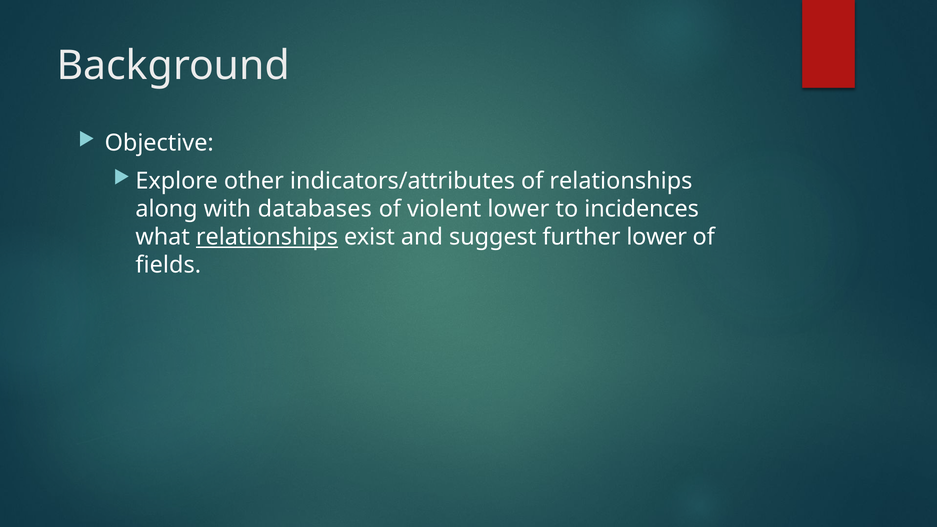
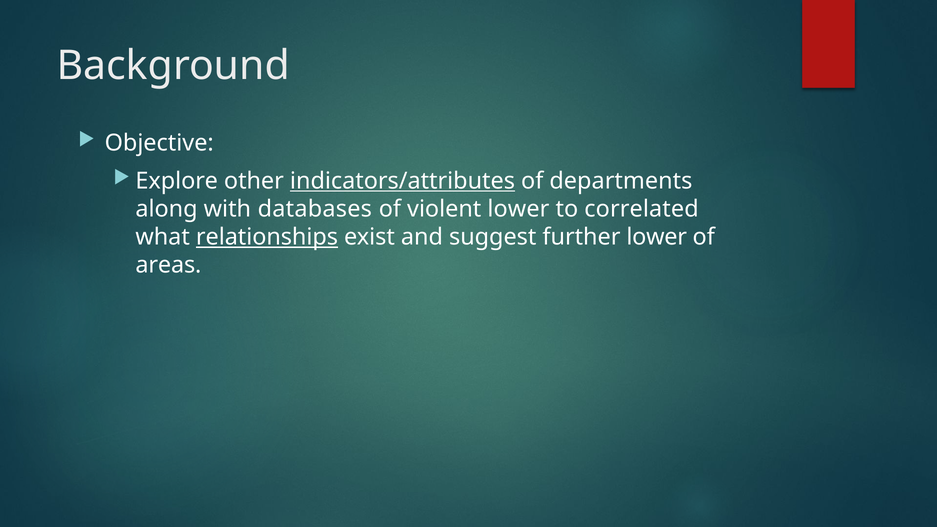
indicators/attributes underline: none -> present
of relationships: relationships -> departments
incidences: incidences -> correlated
fields: fields -> areas
